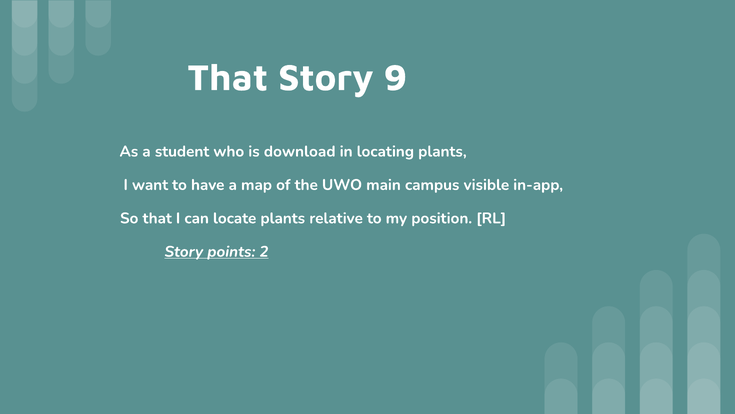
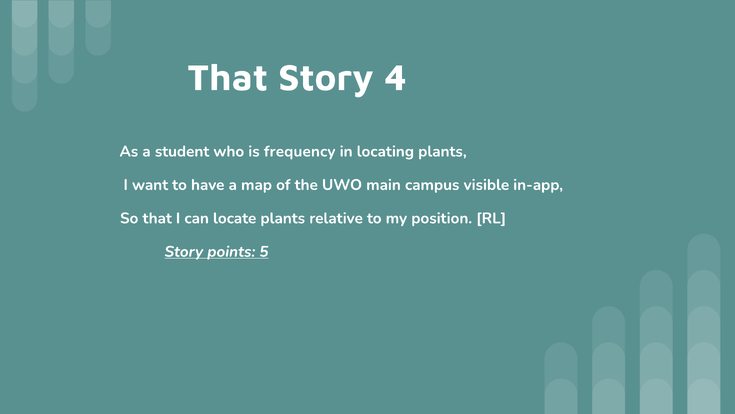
9: 9 -> 4
download: download -> frequency
2: 2 -> 5
